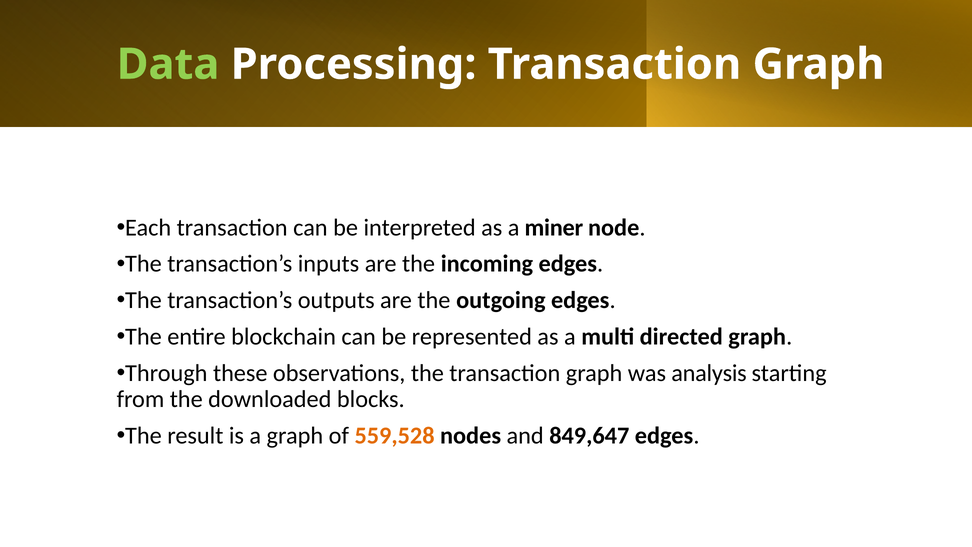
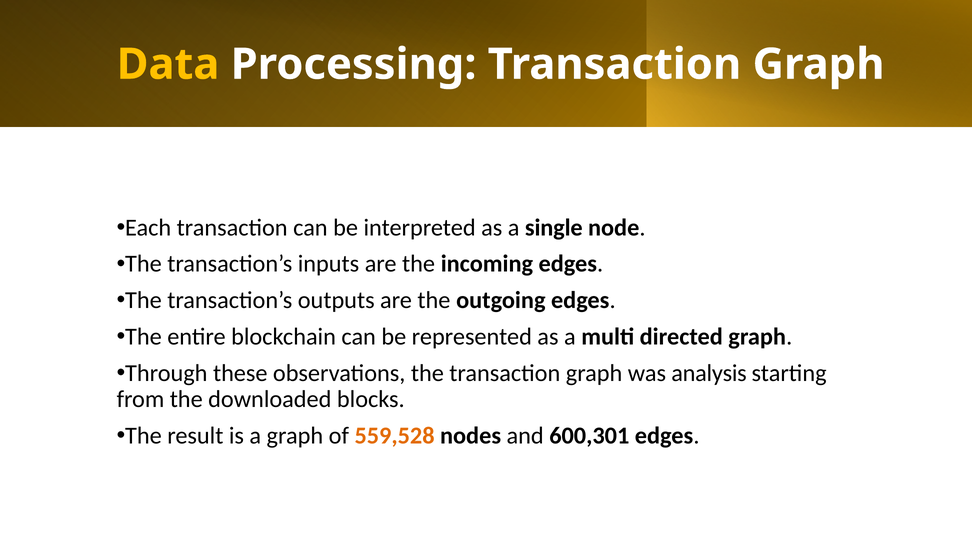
Data colour: light green -> yellow
miner: miner -> single
849,647: 849,647 -> 600,301
